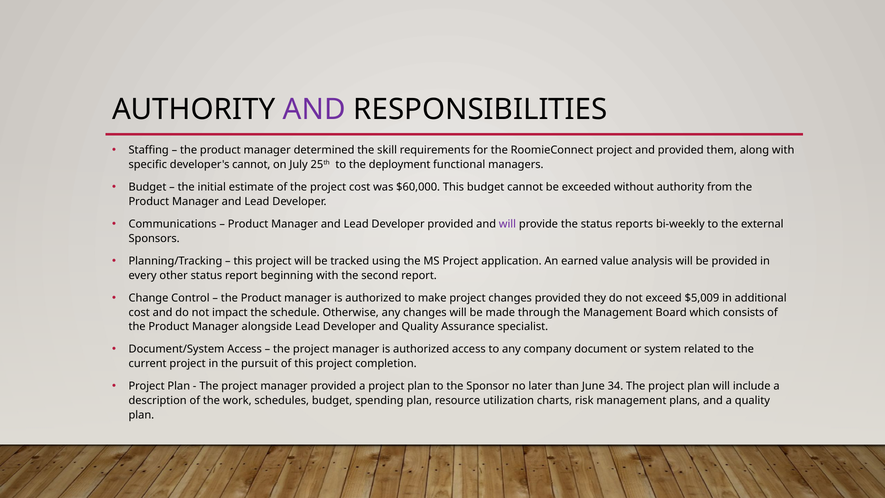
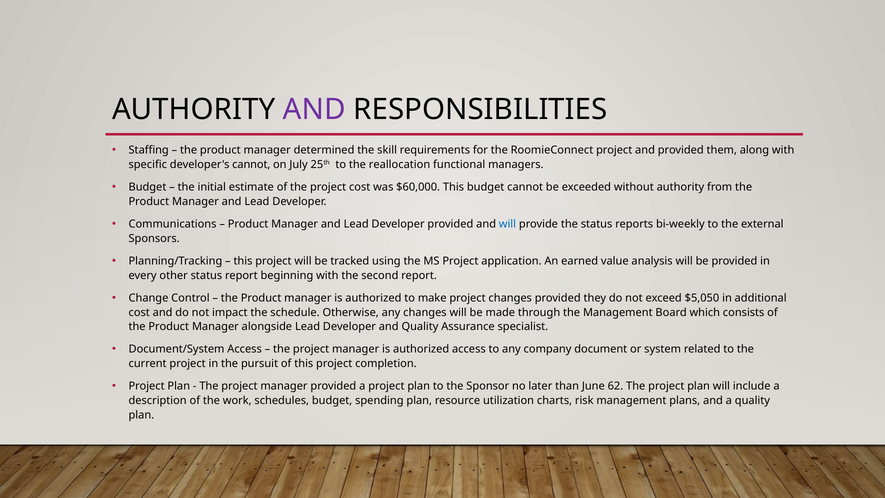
deployment: deployment -> reallocation
will at (507, 224) colour: purple -> blue
$5,009: $5,009 -> $5,050
34: 34 -> 62
